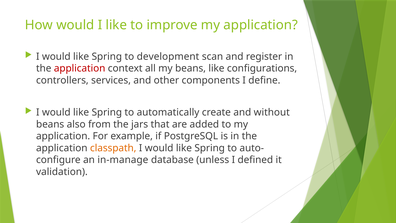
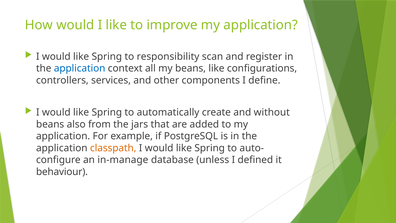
development: development -> responsibility
application at (80, 68) colour: red -> blue
validation: validation -> behaviour
